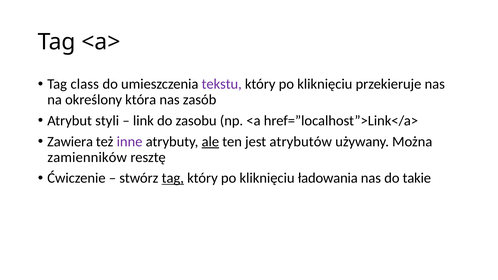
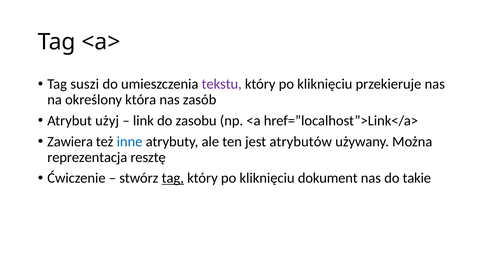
class: class -> suszi
styli: styli -> użyj
inne colour: purple -> blue
ale underline: present -> none
zamienników: zamienników -> reprezentacja
ładowania: ładowania -> dokument
